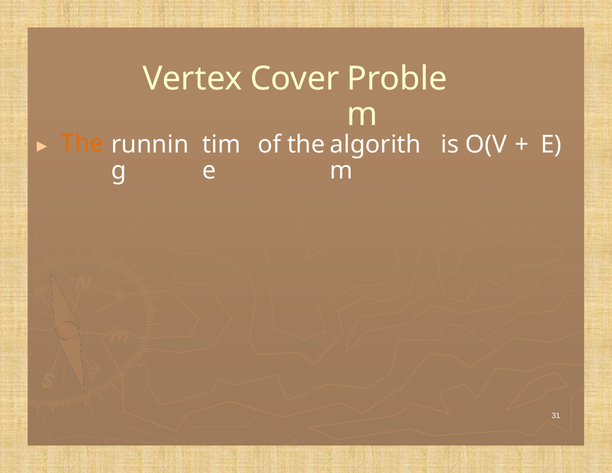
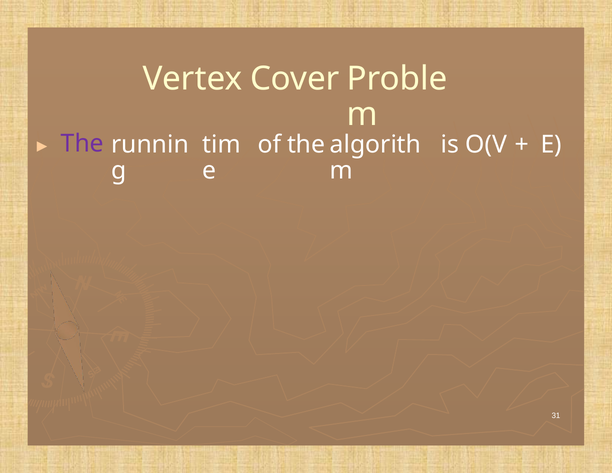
The colour: orange -> purple
